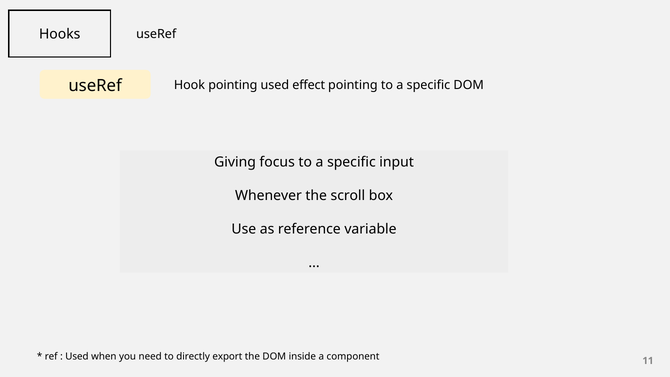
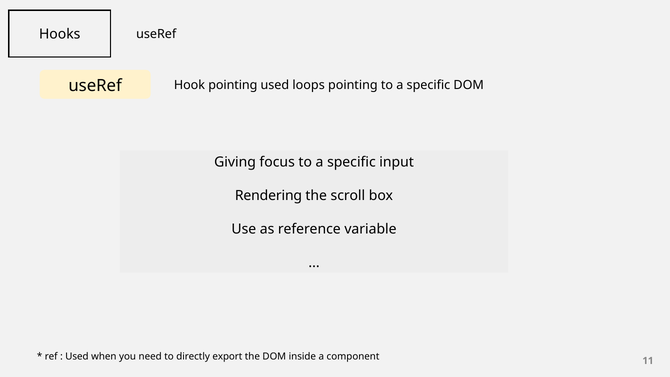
effect: effect -> loops
Whenever: Whenever -> Rendering
